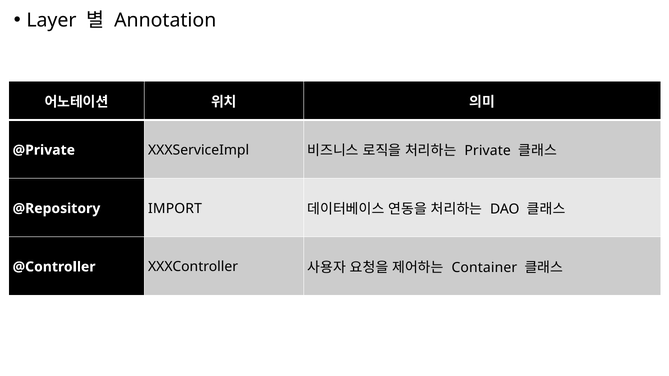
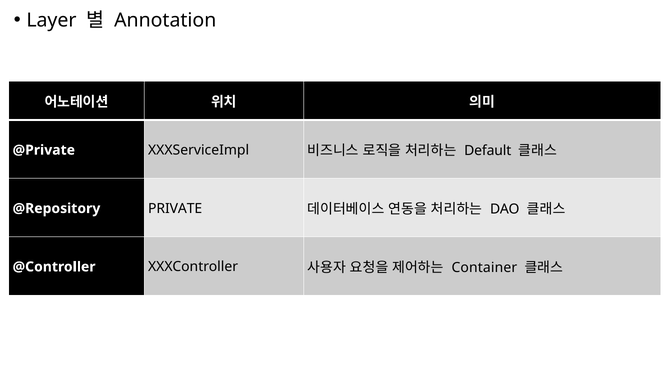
Private: Private -> Default
IMPORT: IMPORT -> PRIVATE
